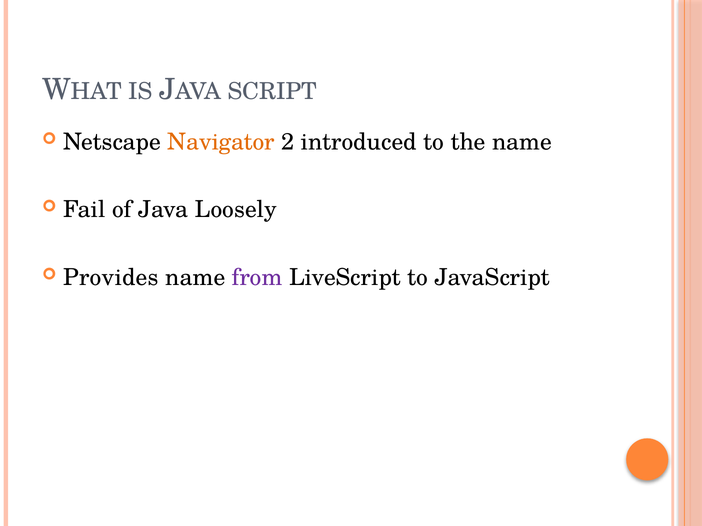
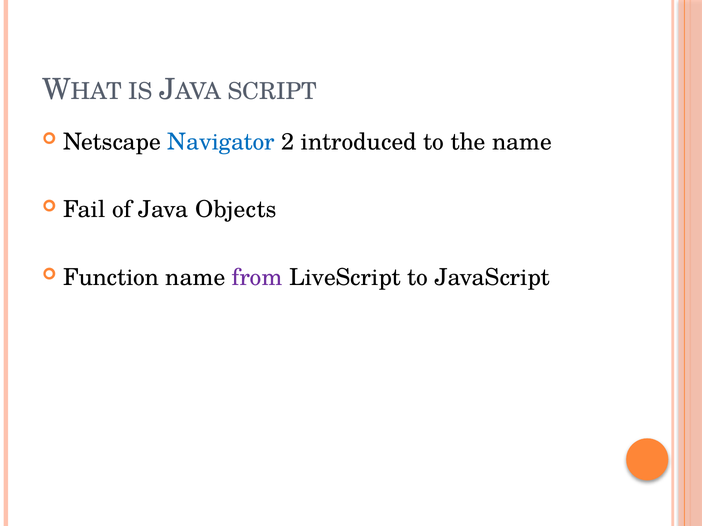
Navigator colour: orange -> blue
Loosely: Loosely -> Objects
Provides: Provides -> Function
